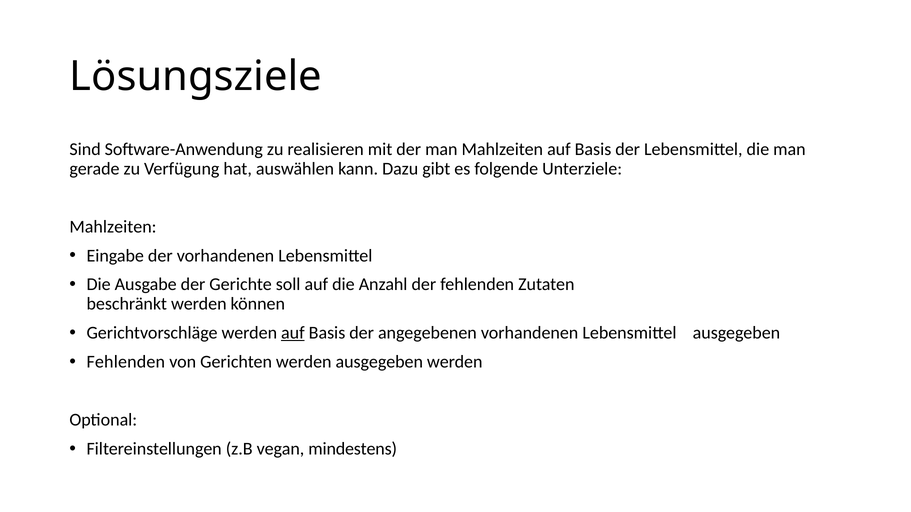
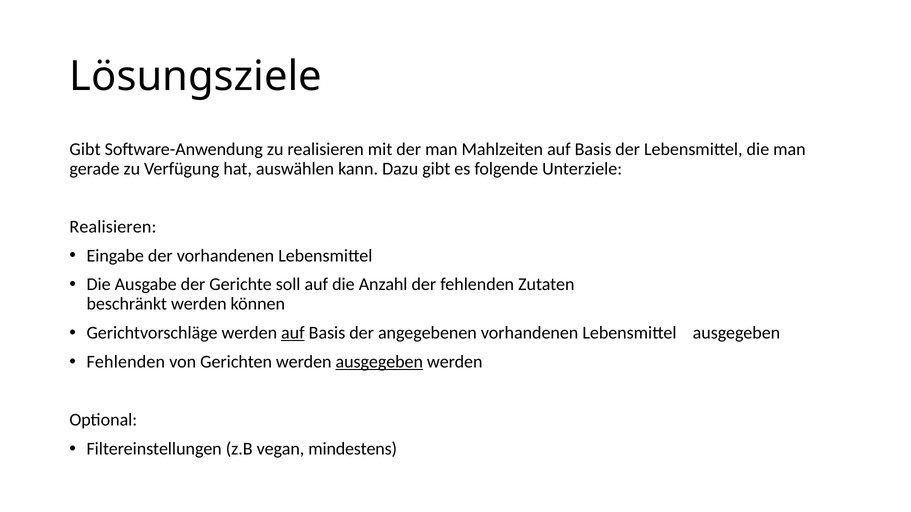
Sind at (85, 149): Sind -> Gibt
Mahlzeiten at (113, 227): Mahlzeiten -> Realisieren
ausgegeben at (379, 362) underline: none -> present
